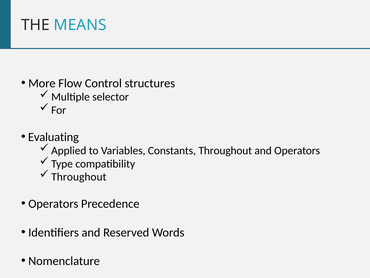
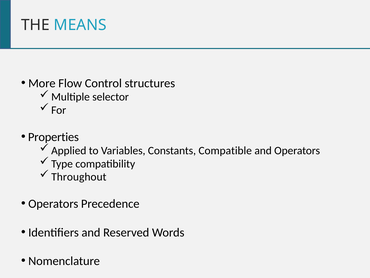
Evaluating: Evaluating -> Properties
Constants Throughout: Throughout -> Compatible
